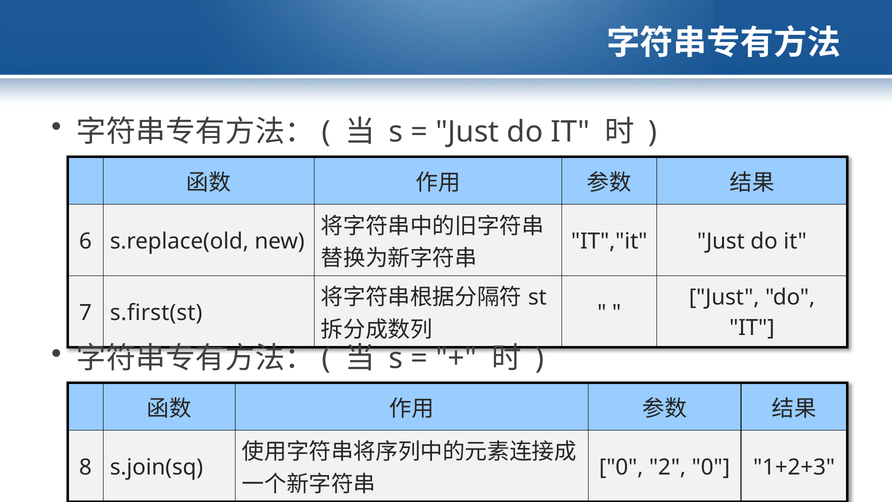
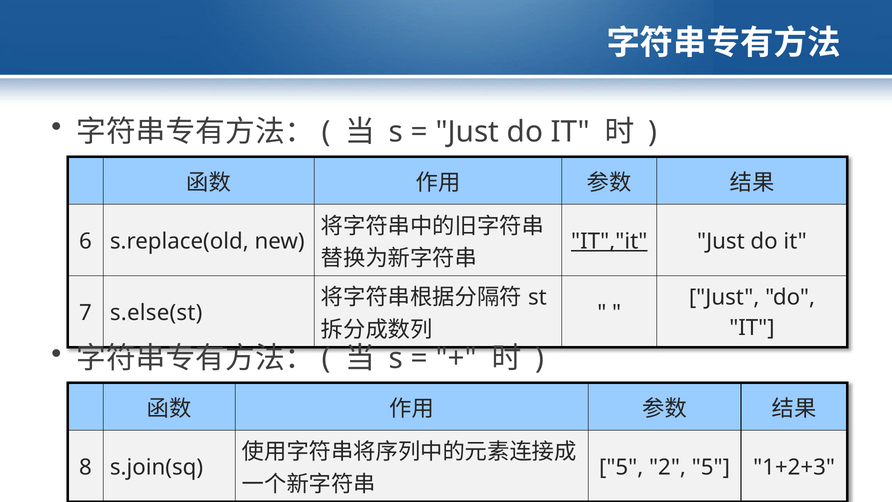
IT","it underline: none -> present
s.first(st: s.first(st -> s.else(st
0 at (621, 467): 0 -> 5
2 0: 0 -> 5
